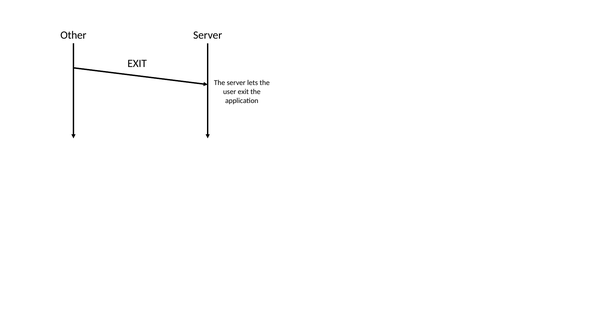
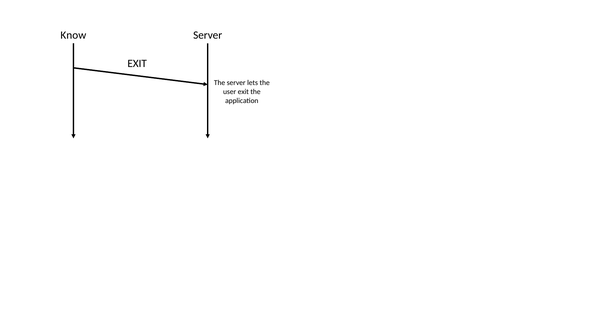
Other: Other -> Know
